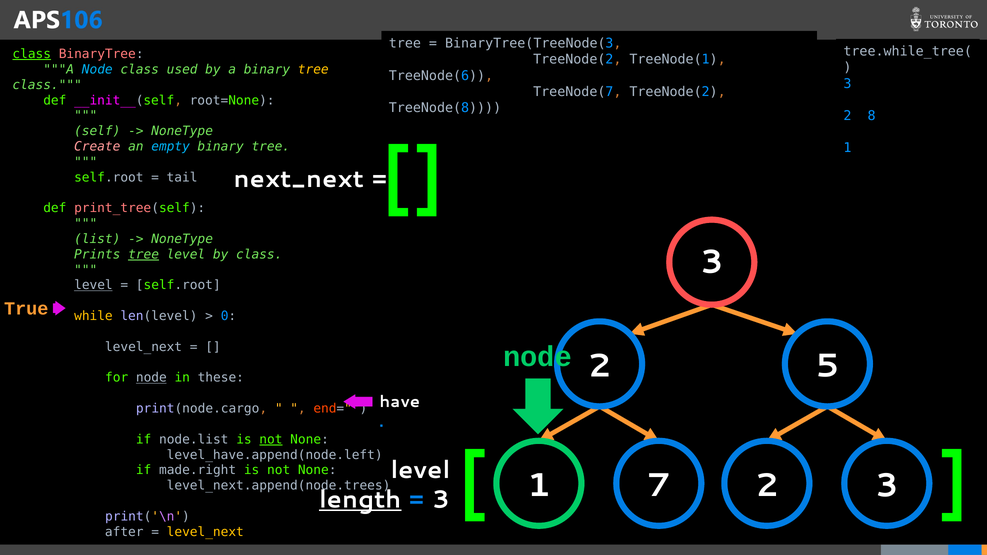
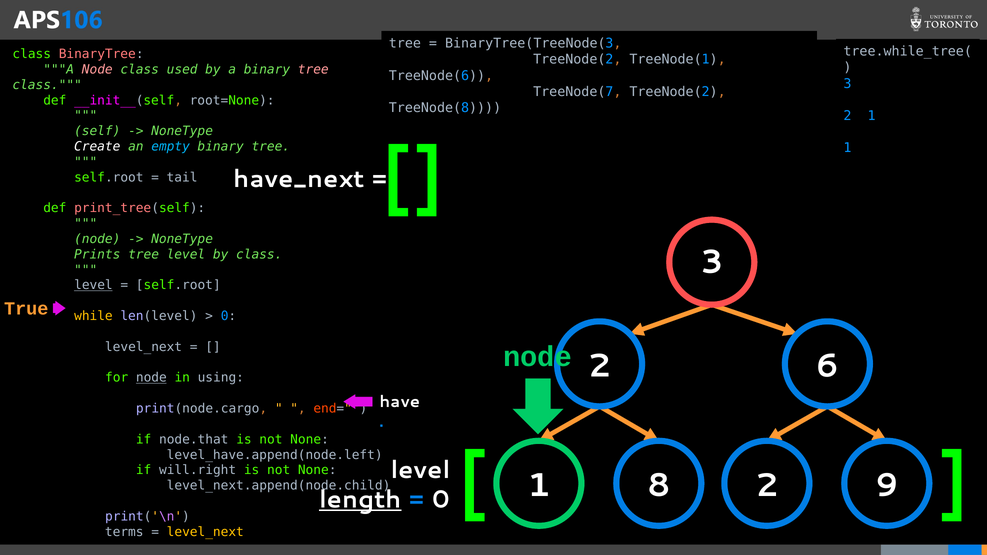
class at (32, 54) underline: present -> none
Node at (97, 69) colour: light blue -> pink
tree at (313, 69) colour: yellow -> pink
2 8: 8 -> 1
Create colour: pink -> white
next_next: next_next -> have_next
list at (97, 239): list -> node
tree at (144, 254) underline: present -> none
5: 5 -> 6
these: these -> using
node.list: node.list -> node.that
not at (271, 439) underline: present -> none
made.right: made.right -> will.right
7: 7 -> 8
2 3: 3 -> 9
level_next.append(node.trees: level_next.append(node.trees -> level_next.append(node.child
3 at (441, 500): 3 -> 0
after: after -> terms
